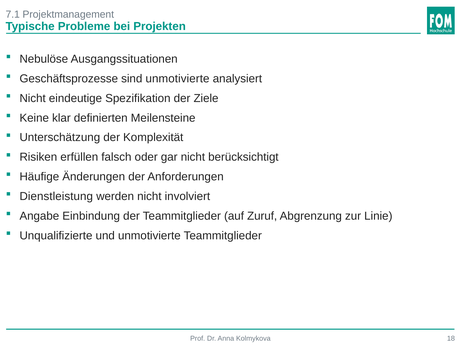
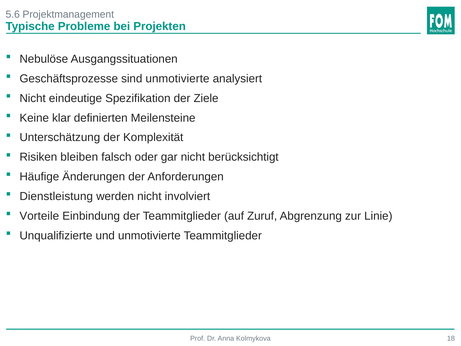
7.1: 7.1 -> 5.6
erfüllen: erfüllen -> bleiben
Angabe: Angabe -> Vorteile
